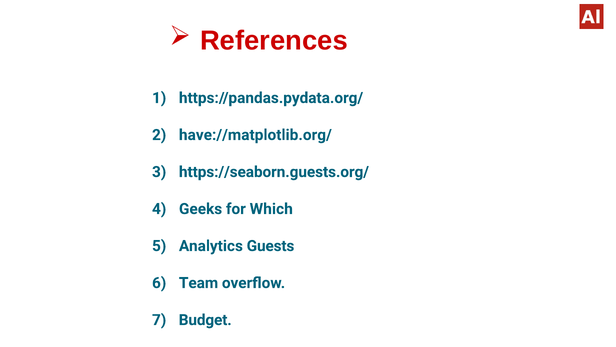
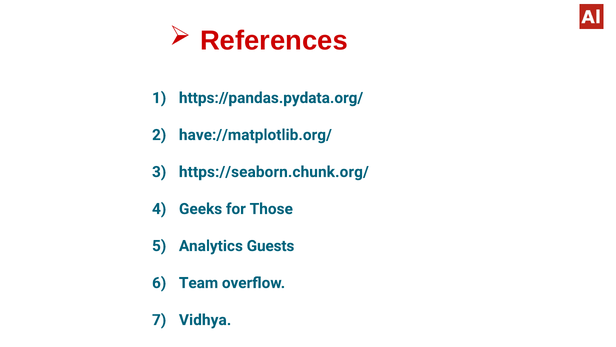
https://seaborn.guests.org/: https://seaborn.guests.org/ -> https://seaborn.chunk.org/
Which: Which -> Those
Budget: Budget -> Vidhya
